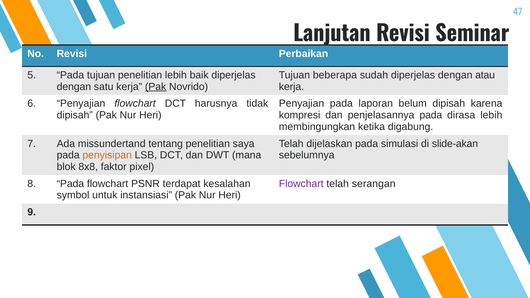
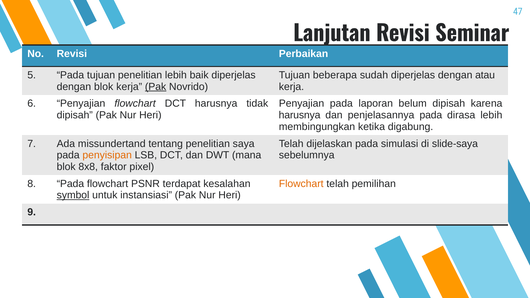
dengan satu: satu -> blok
kompresi at (300, 115): kompresi -> harusnya
slide-akan: slide-akan -> slide-saya
Flowchart at (301, 184) colour: purple -> orange
serangan: serangan -> pemilihan
symbol underline: none -> present
